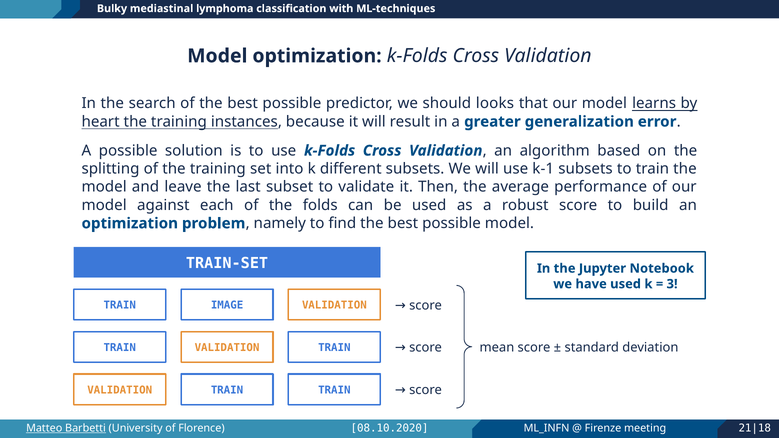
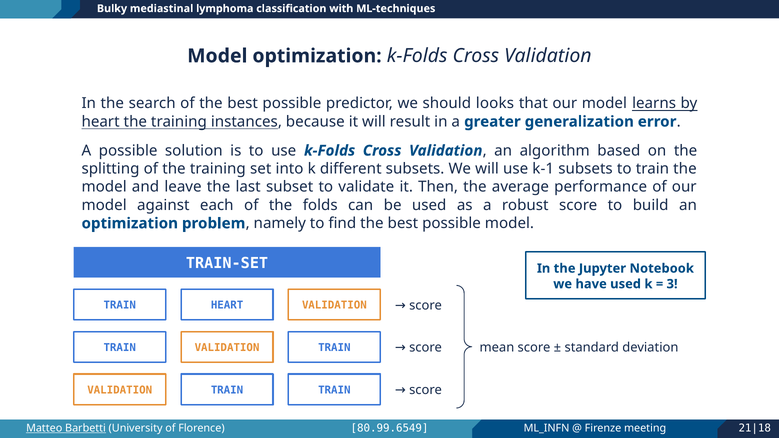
TRAIN IMAGE: IMAGE -> HEART
08.10.2020: 08.10.2020 -> 80.99.6549
